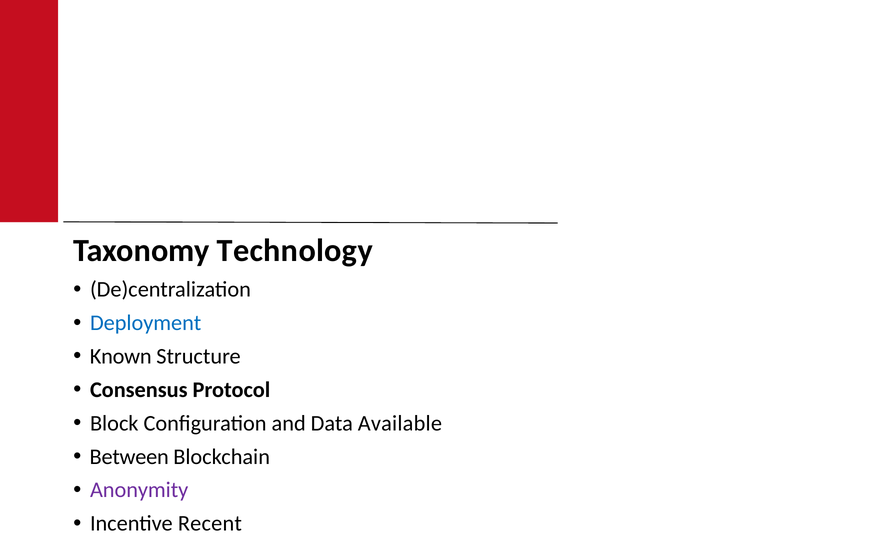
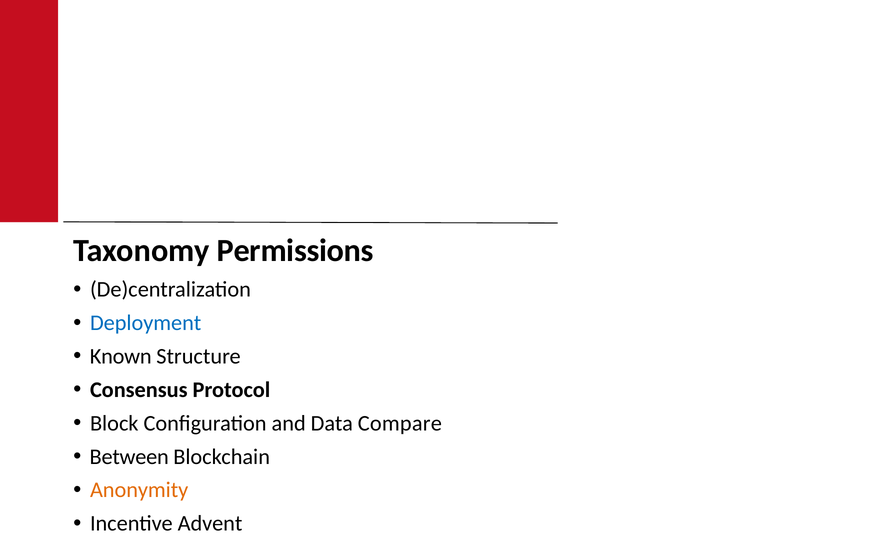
Technology: Technology -> Permissions
Available: Available -> Compare
Anonymity colour: purple -> orange
Recent: Recent -> Advent
